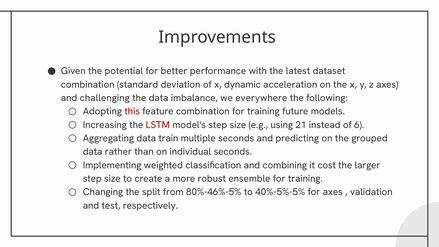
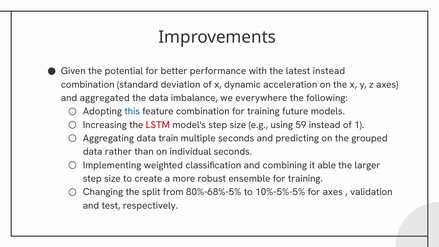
latest dataset: dataset -> instead
challenging: challenging -> aggregated
this colour: red -> blue
21: 21 -> 59
6: 6 -> 1
cost: cost -> able
80%-46%-5%: 80%-46%-5% -> 80%-68%-5%
40%-5%-5%: 40%-5%-5% -> 10%-5%-5%
